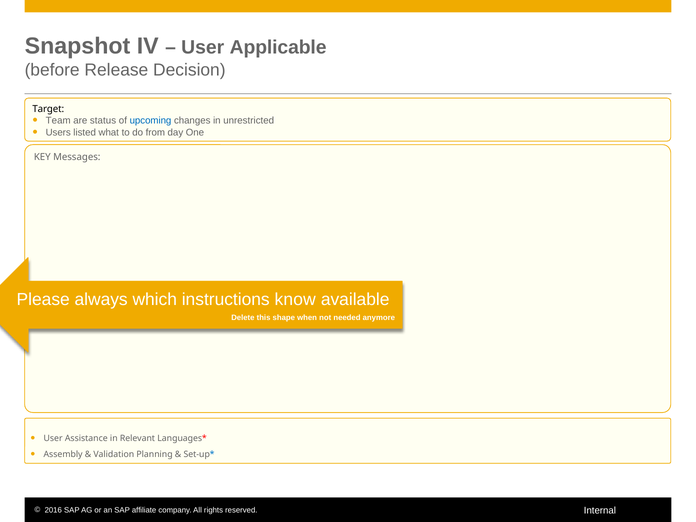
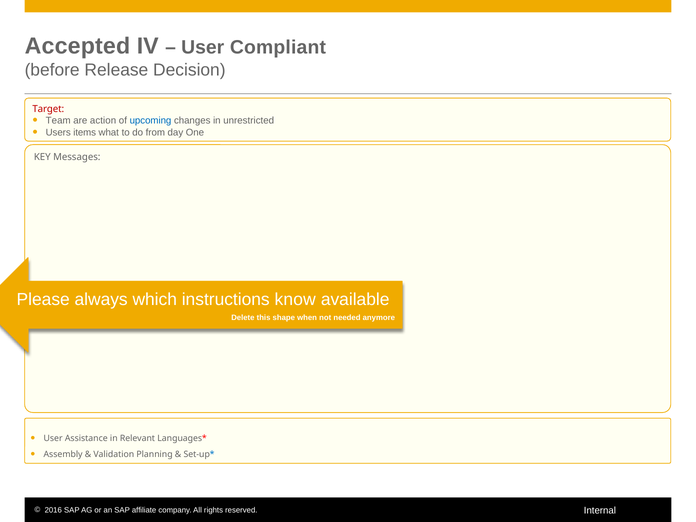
Snapshot: Snapshot -> Accepted
Applicable: Applicable -> Compliant
Target colour: black -> red
status: status -> action
listed: listed -> items
